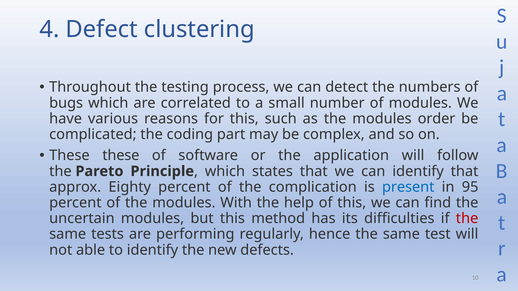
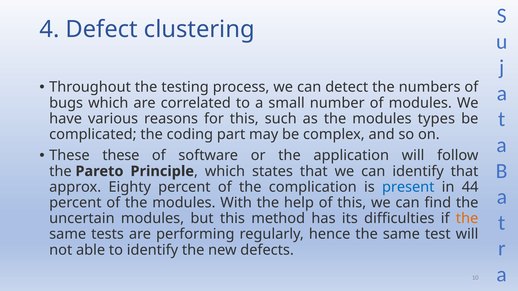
order: order -> types
95: 95 -> 44
the at (467, 219) colour: red -> orange
